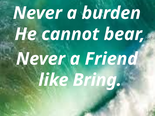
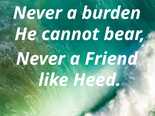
Bring: Bring -> Heed
